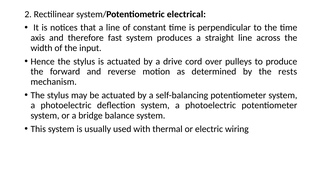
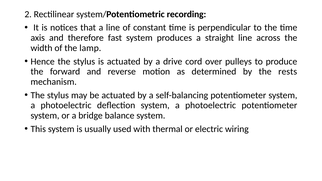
electrical: electrical -> recording
input: input -> lamp
